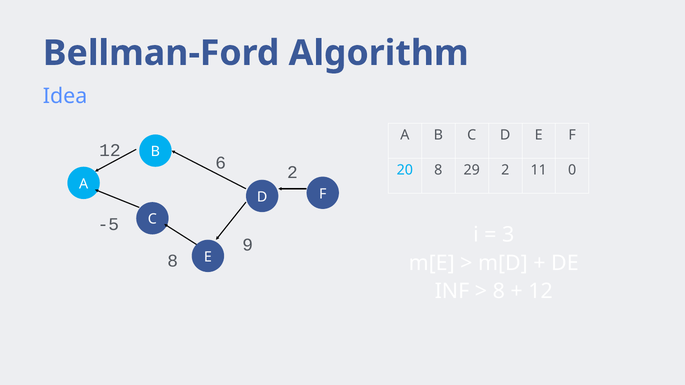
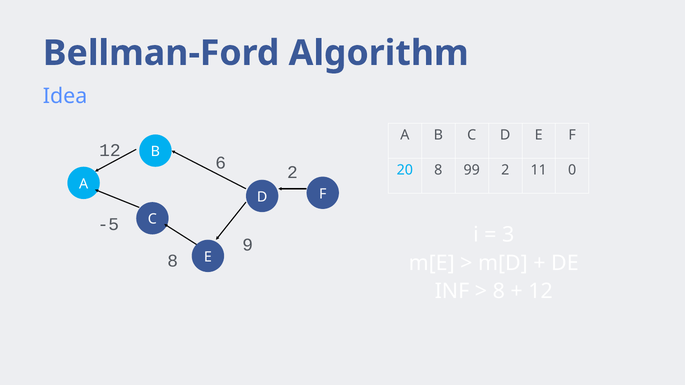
29: 29 -> 99
